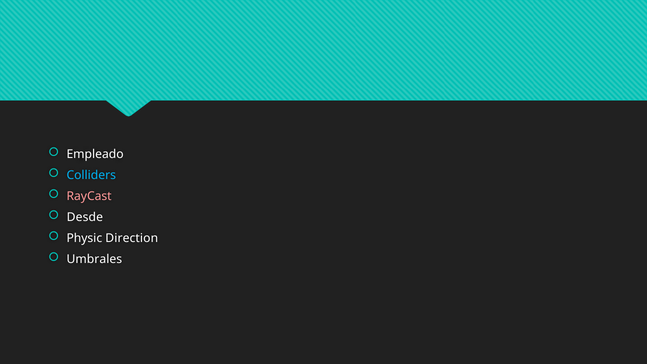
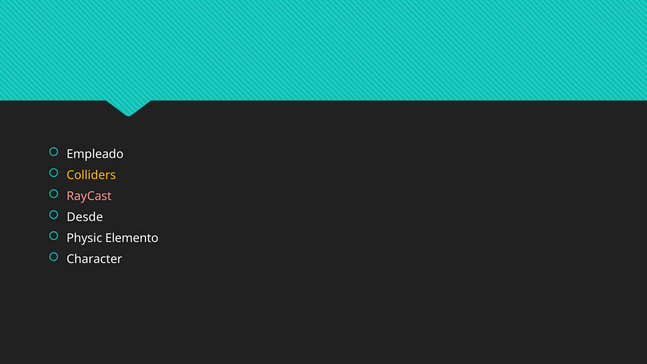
Colliders colour: light blue -> yellow
Direction: Direction -> Elemento
Umbrales: Umbrales -> Character
